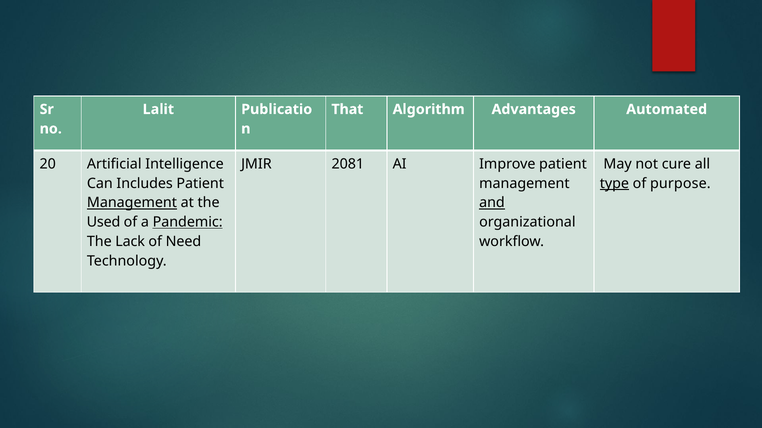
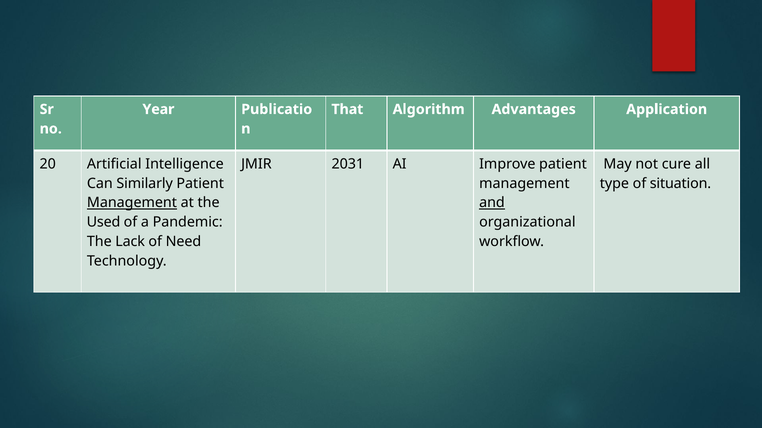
Lalit: Lalit -> Year
Automated: Automated -> Application
2081: 2081 -> 2031
Includes: Includes -> Similarly
type underline: present -> none
purpose: purpose -> situation
Pandemic underline: present -> none
